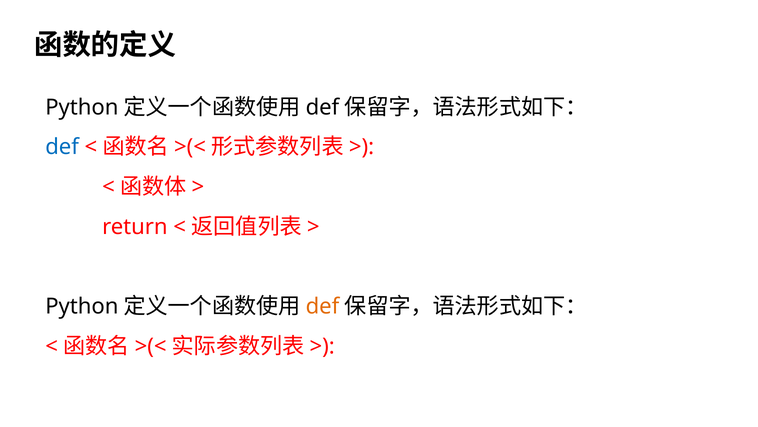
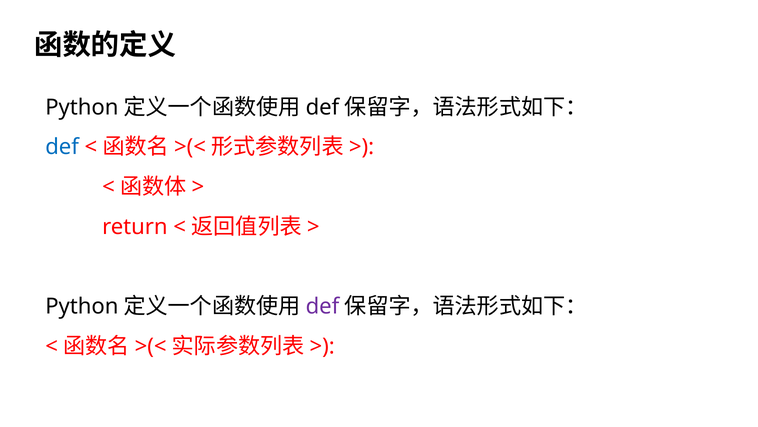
def at (322, 306) colour: orange -> purple
